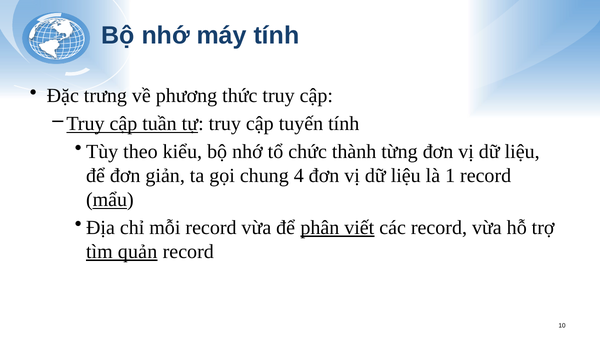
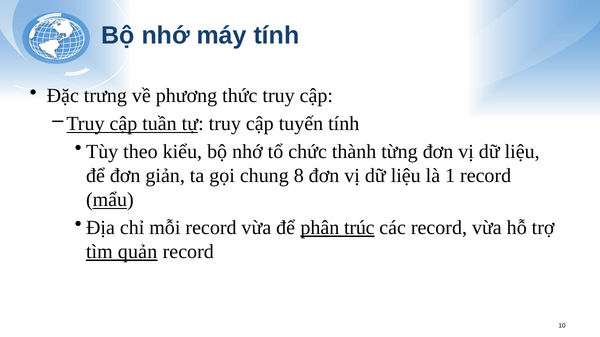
4: 4 -> 8
viết: viết -> trúc
